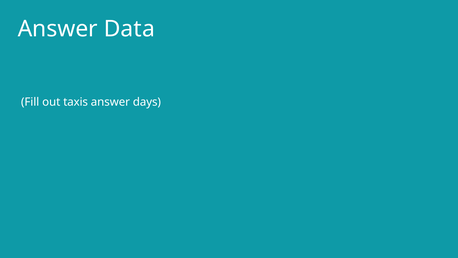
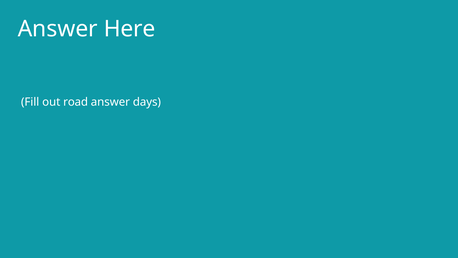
Data: Data -> Here
taxis: taxis -> road
